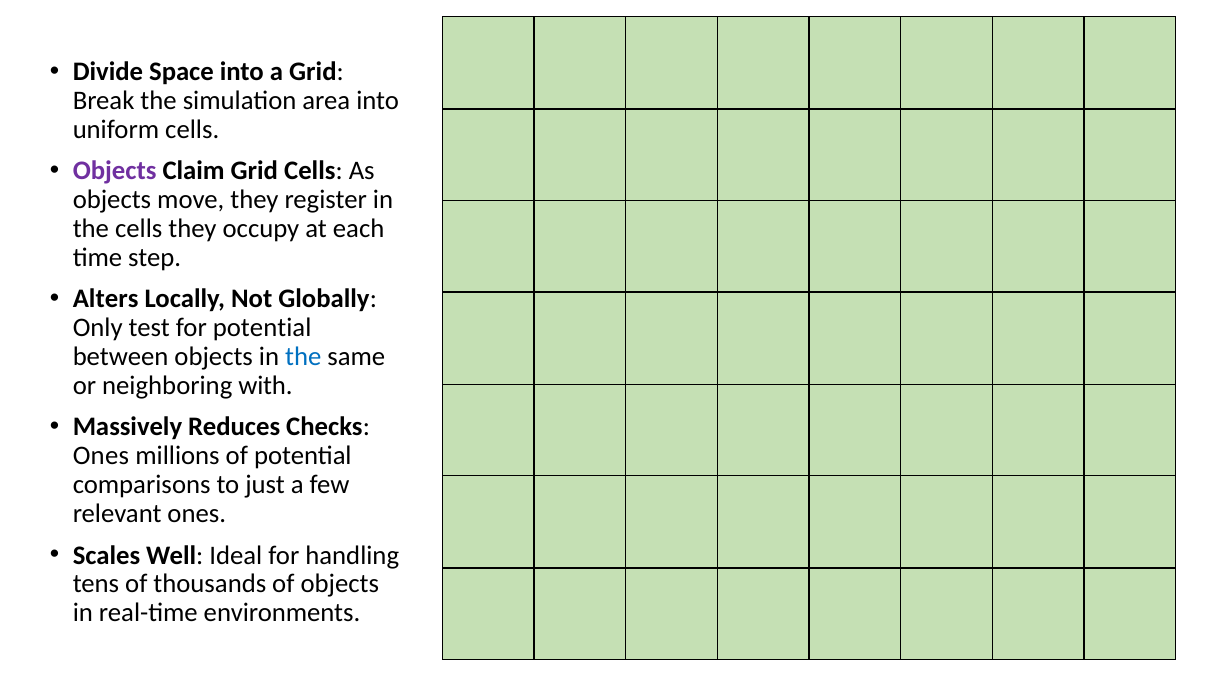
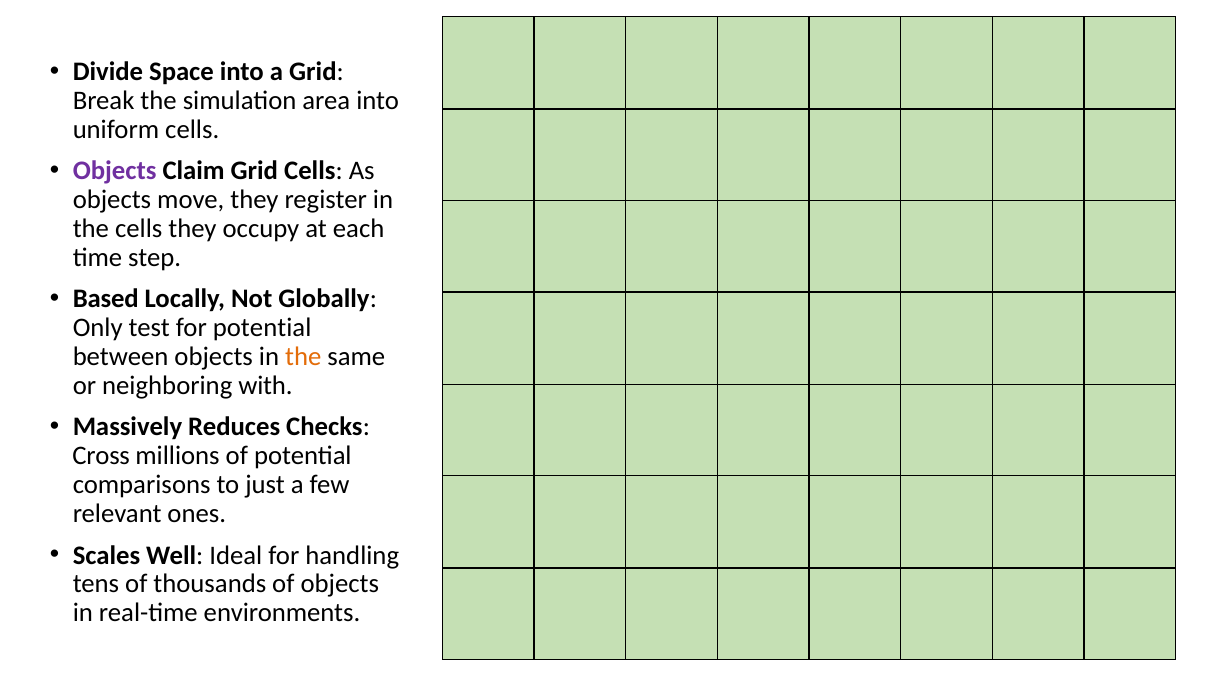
Alters: Alters -> Based
the at (303, 357) colour: blue -> orange
Ones at (101, 456): Ones -> Cross
